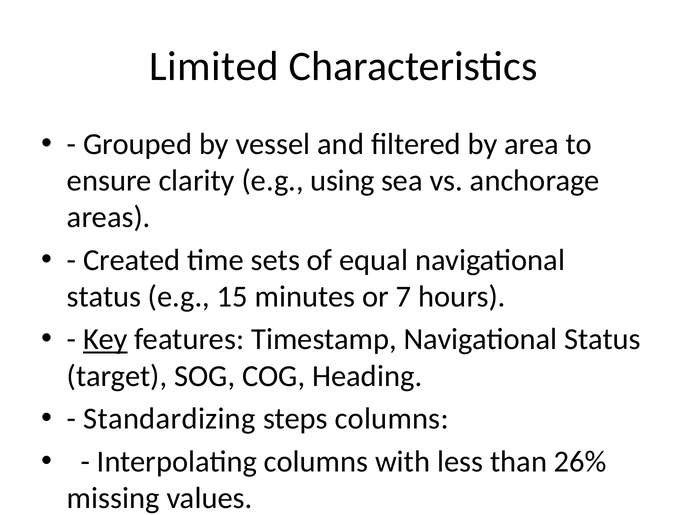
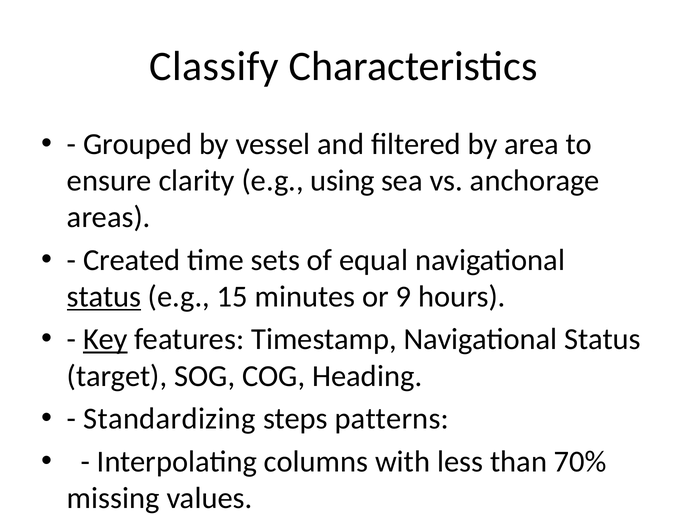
Limited: Limited -> Classify
status at (104, 297) underline: none -> present
7: 7 -> 9
steps columns: columns -> patterns
26%: 26% -> 70%
